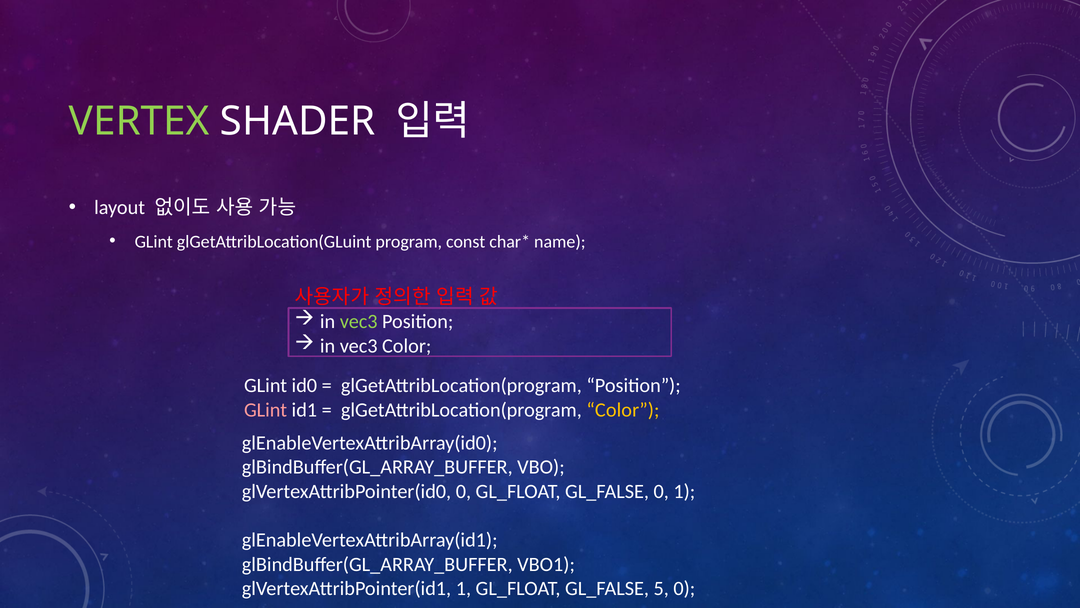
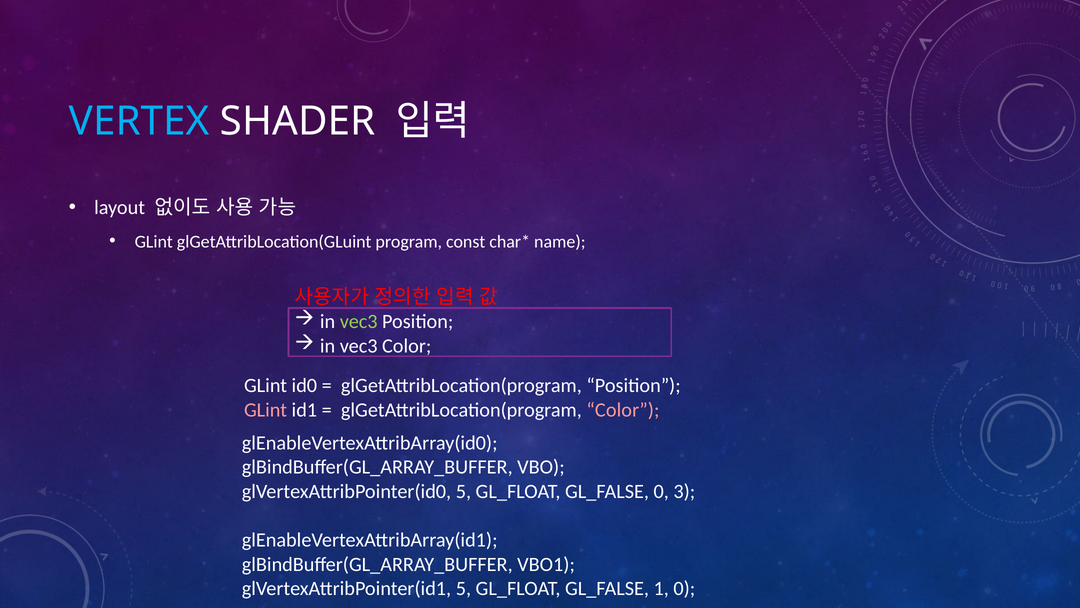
VERTEX colour: light green -> light blue
Color at (623, 410) colour: yellow -> pink
glVertexAttribPointer(id0 0: 0 -> 5
0 1: 1 -> 3
glVertexAttribPointer(id1 1: 1 -> 5
5: 5 -> 1
